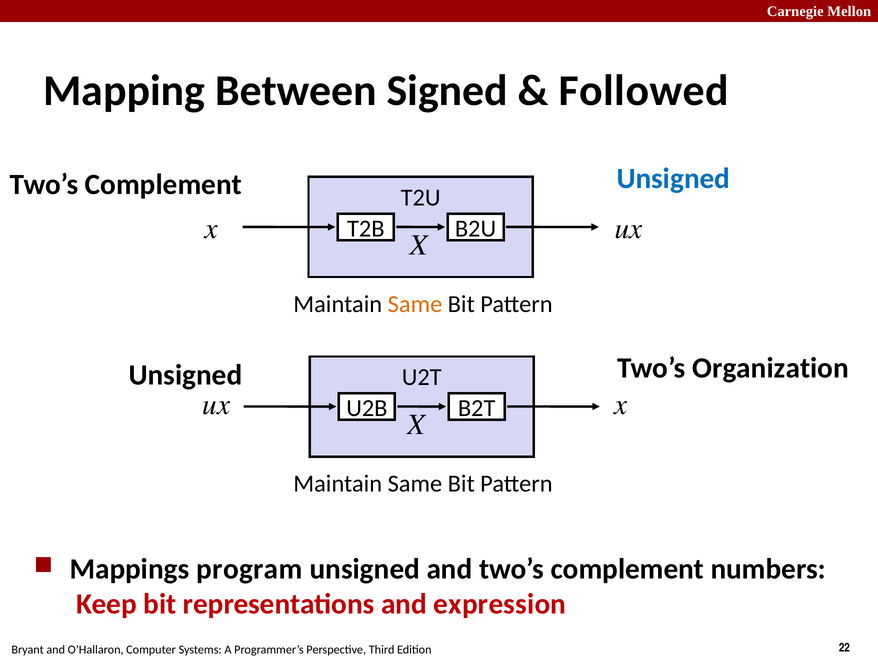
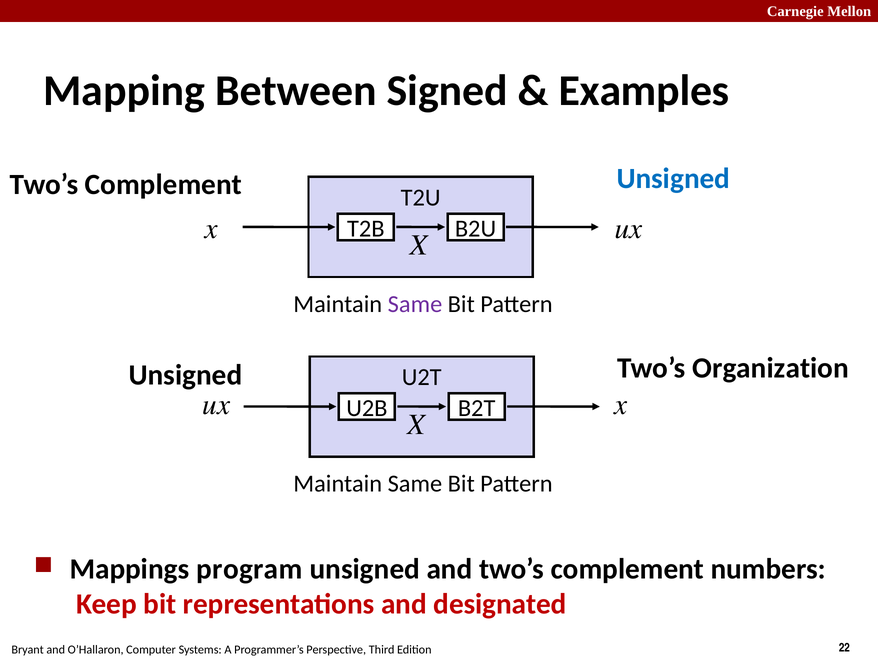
Followed: Followed -> Examples
Same at (415, 304) colour: orange -> purple
expression: expression -> designated
